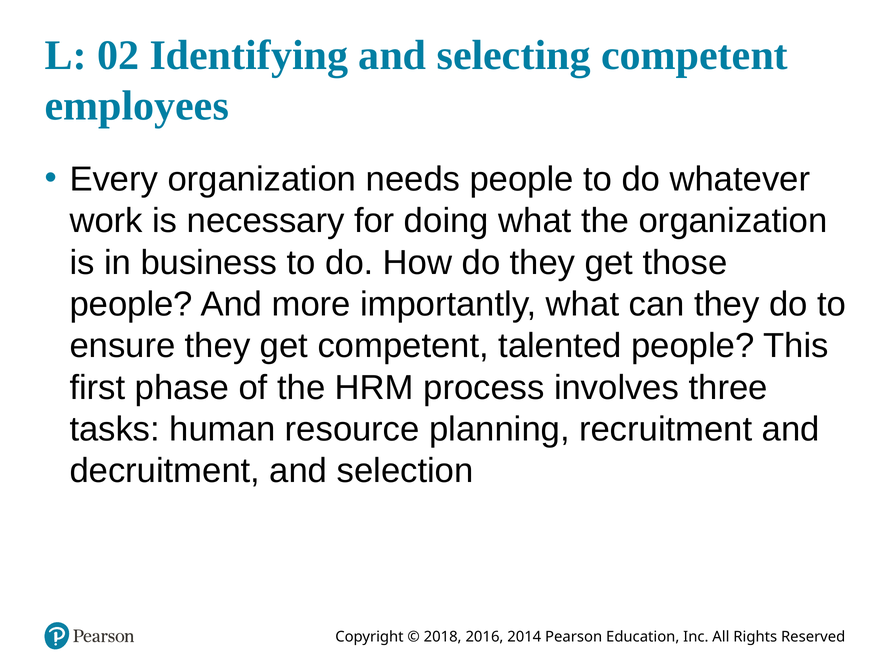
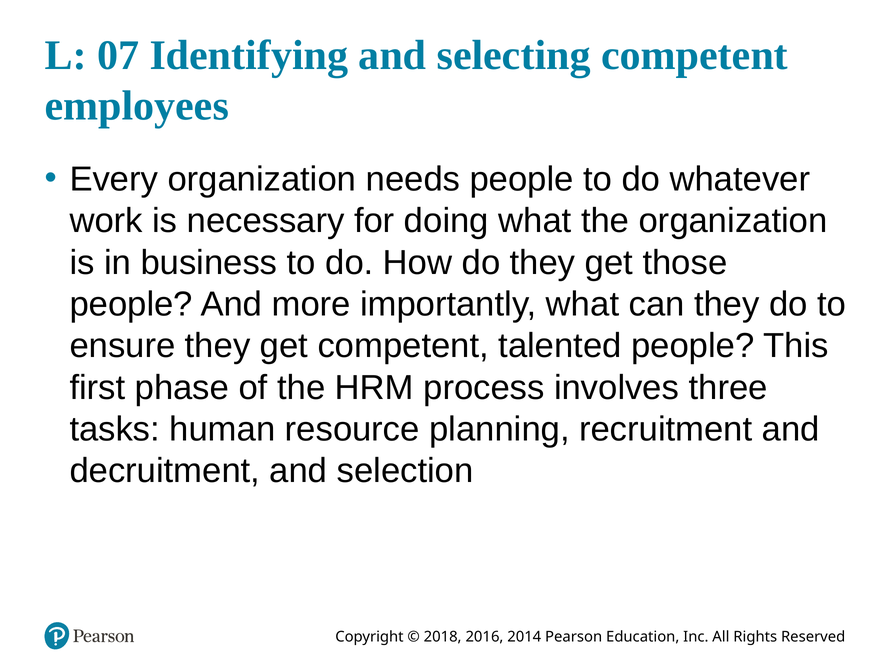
02: 02 -> 07
